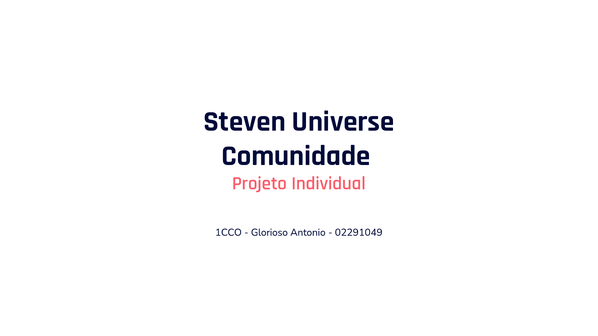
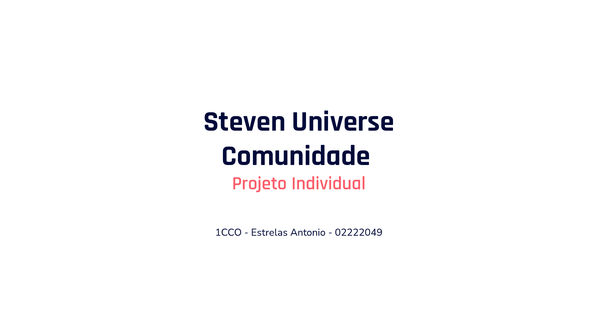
Glorioso: Glorioso -> Estrelas
02291049: 02291049 -> 02222049
